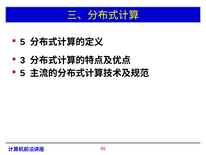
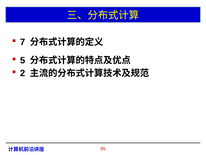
5 at (23, 42): 5 -> 7
3: 3 -> 5
5 at (23, 73): 5 -> 2
